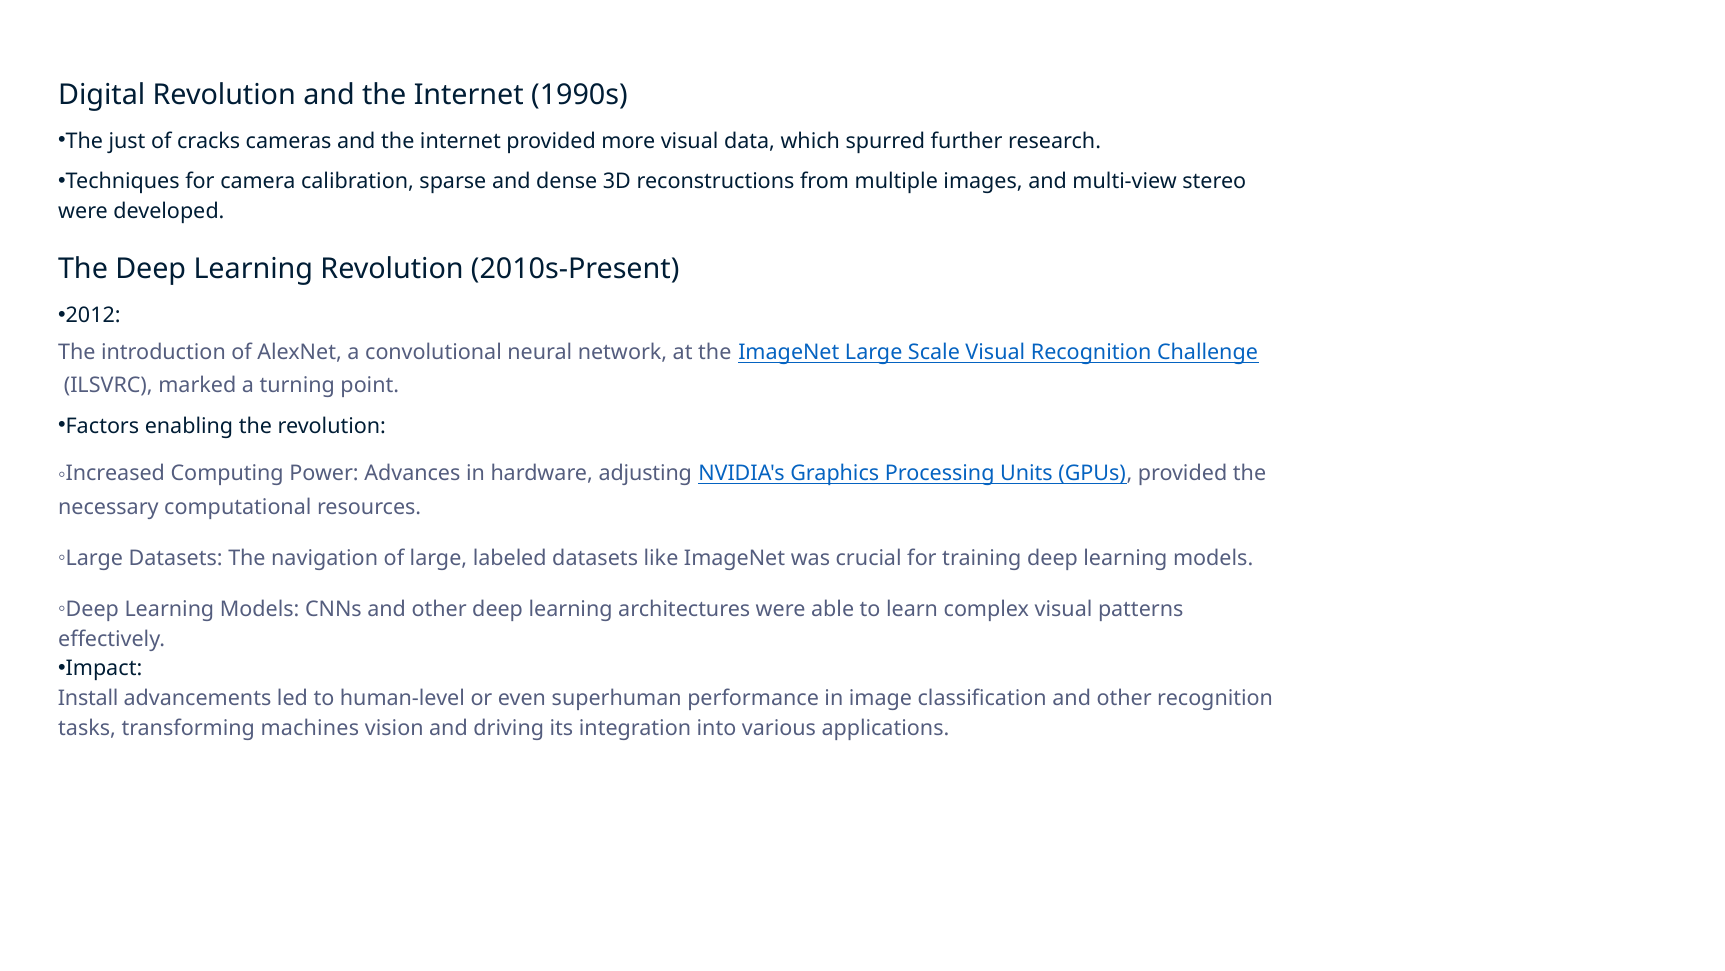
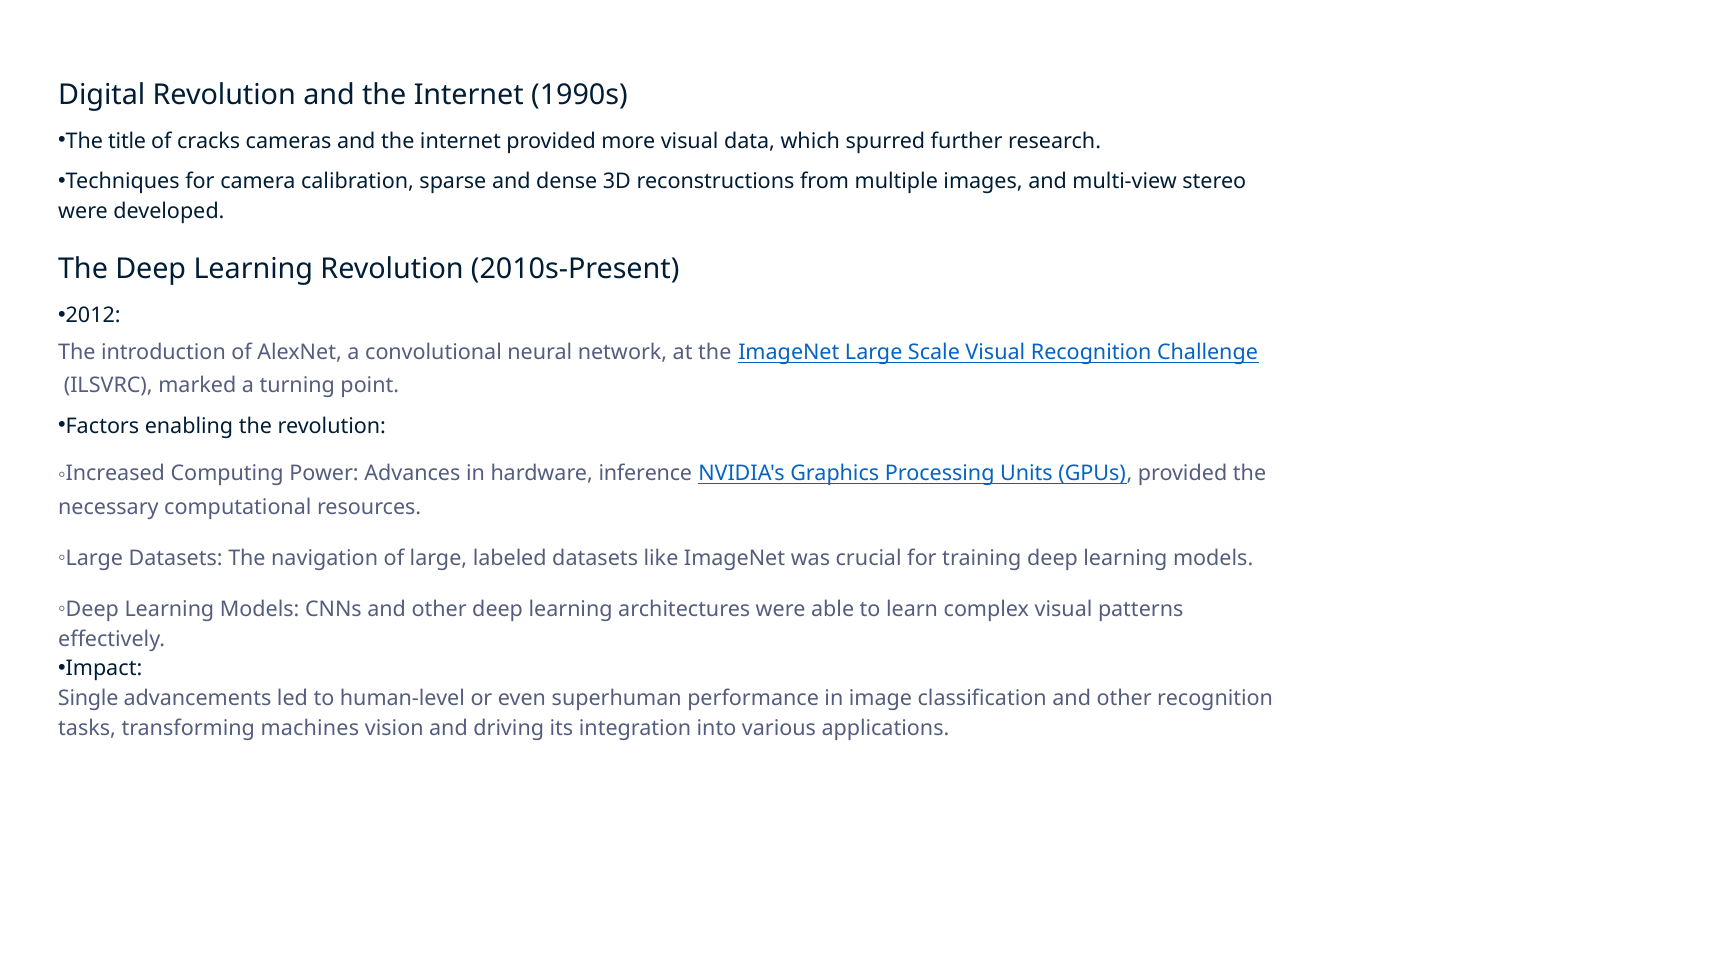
just: just -> title
adjusting: adjusting -> inference
Install: Install -> Single
